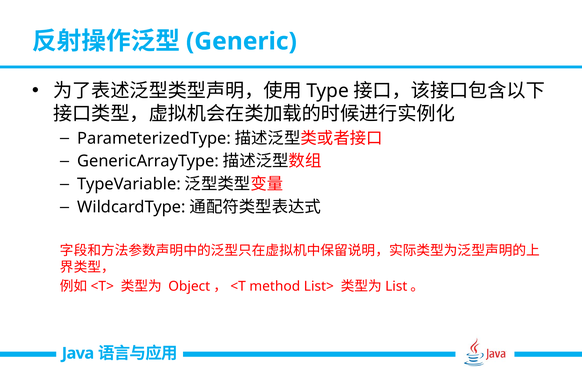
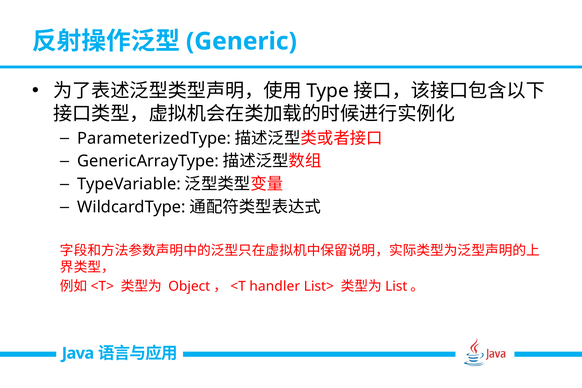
method: method -> handler
